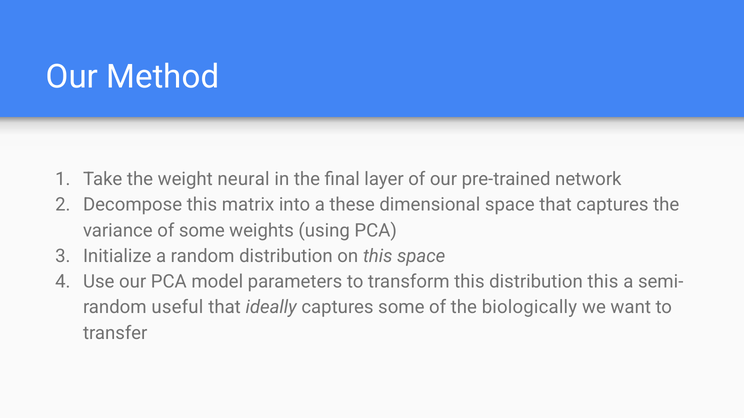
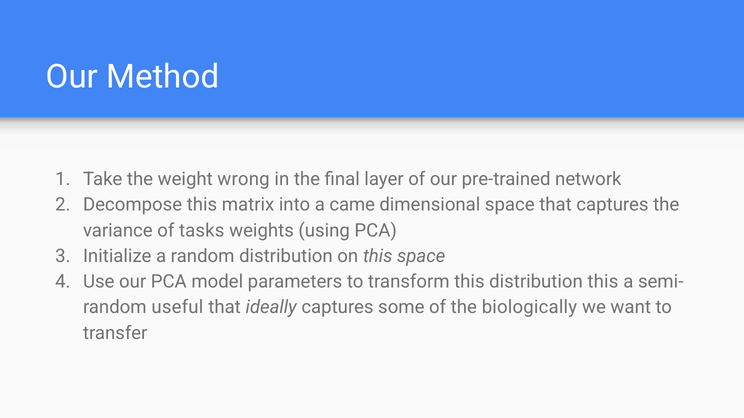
neural: neural -> wrong
these: these -> came
of some: some -> tasks
